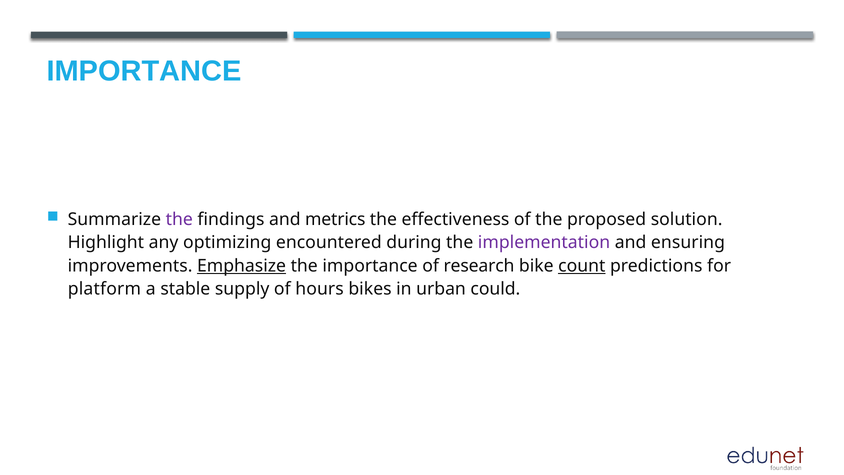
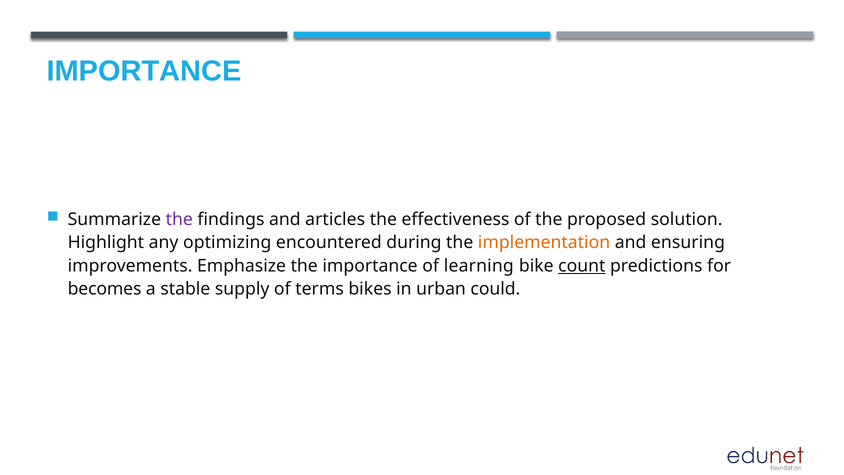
metrics: metrics -> articles
implementation colour: purple -> orange
Emphasize underline: present -> none
research: research -> learning
platform: platform -> becomes
hours: hours -> terms
